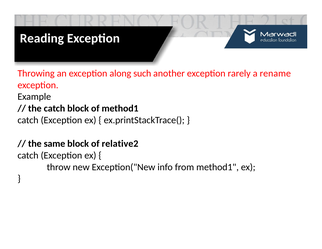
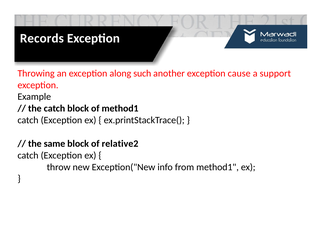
Reading: Reading -> Records
rarely: rarely -> cause
rename: rename -> support
